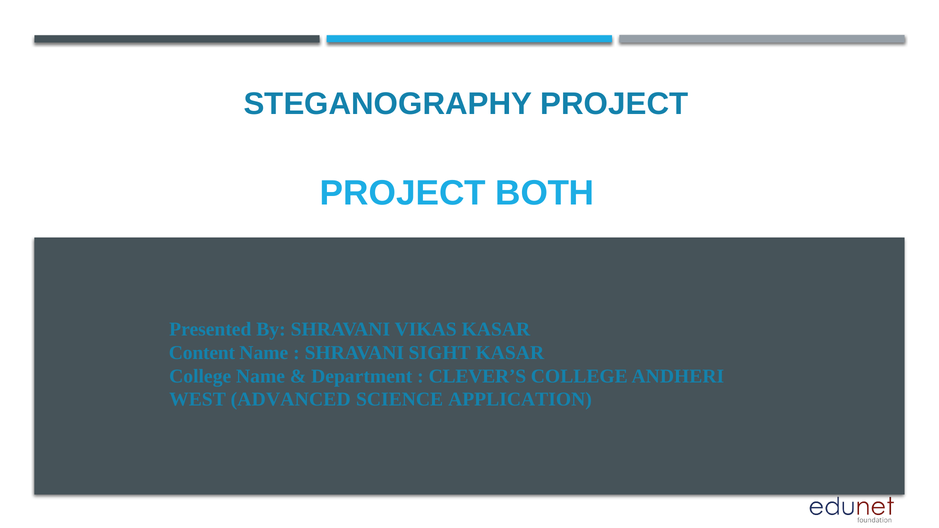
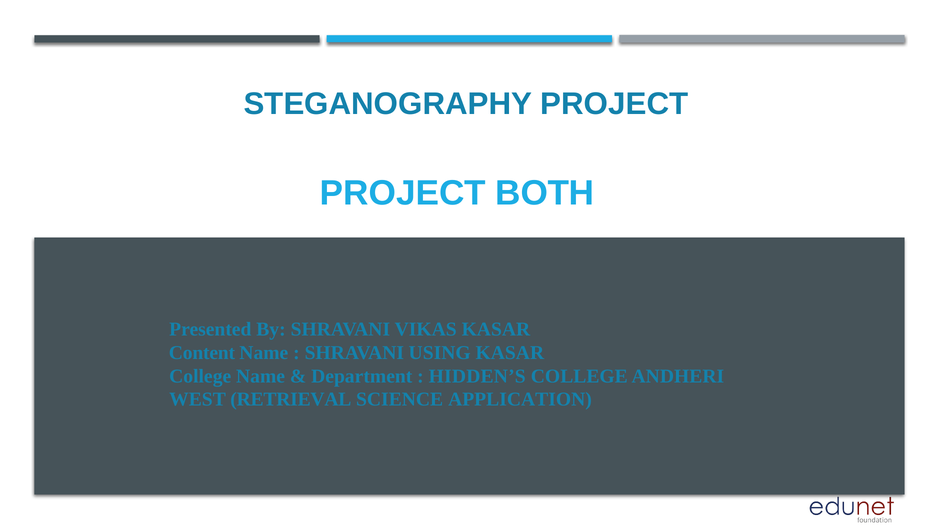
SIGHT: SIGHT -> USING
CLEVER’S: CLEVER’S -> HIDDEN’S
ADVANCED: ADVANCED -> RETRIEVAL
